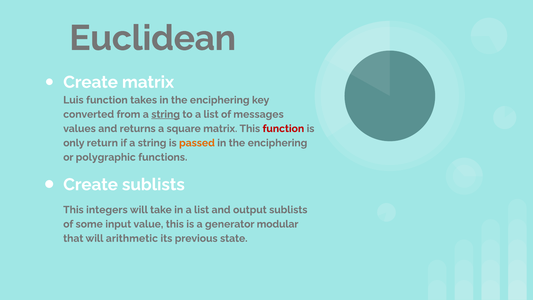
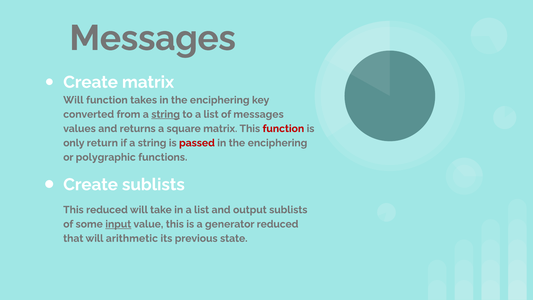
Euclidean at (153, 38): Euclidean -> Messages
Luis at (73, 100): Luis -> Will
passed colour: orange -> red
This integers: integers -> reduced
input underline: none -> present
generator modular: modular -> reduced
